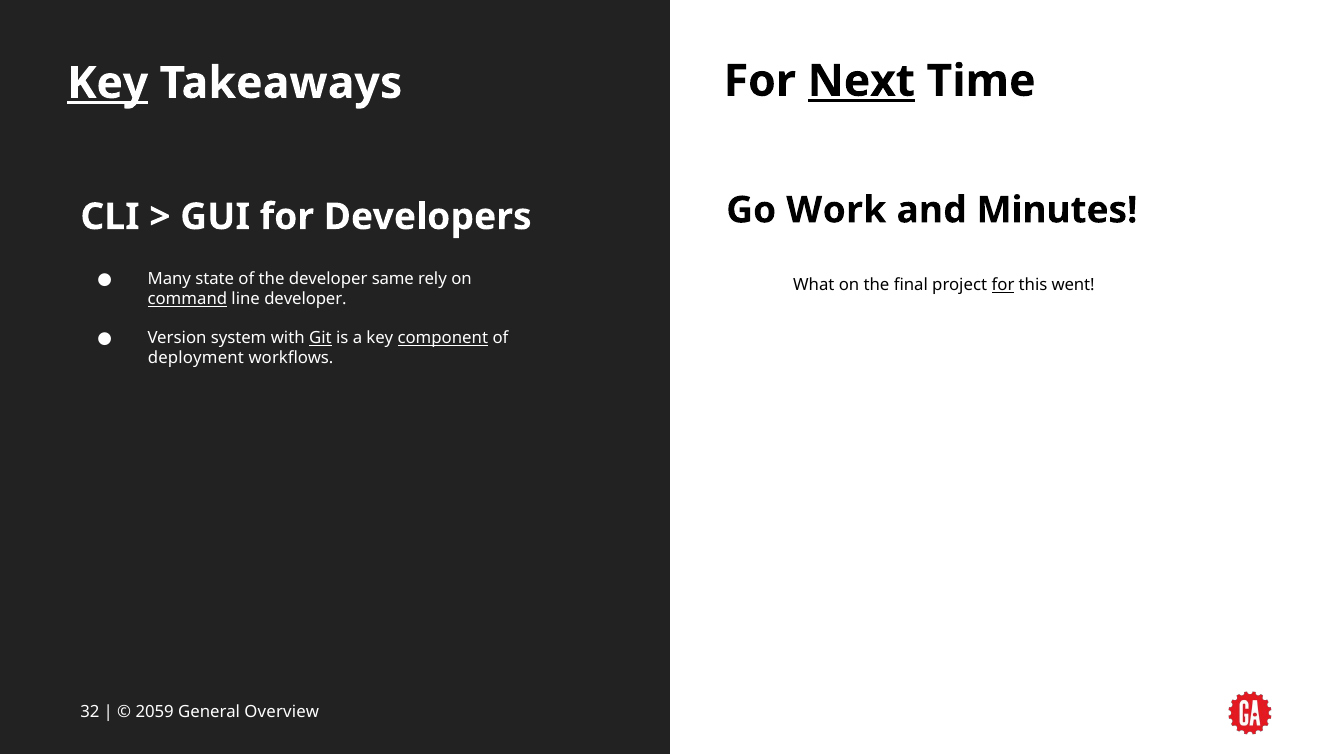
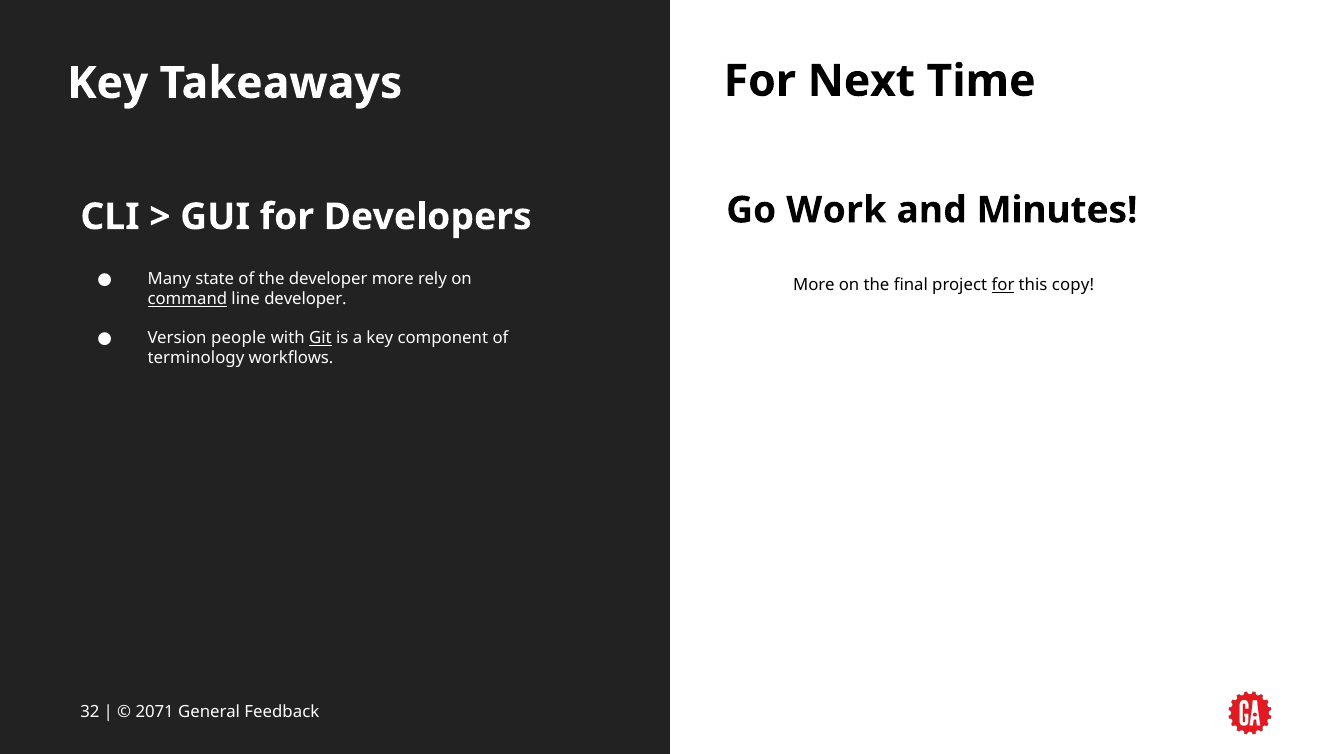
Next underline: present -> none
Key at (108, 83) underline: present -> none
developer same: same -> more
What at (814, 285): What -> More
went: went -> copy
system: system -> people
component underline: present -> none
deployment: deployment -> terminology
2059: 2059 -> 2071
Overview: Overview -> Feedback
